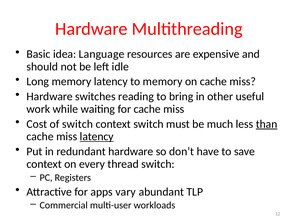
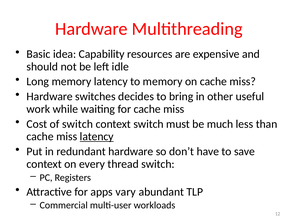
Language: Language -> Capability
reading: reading -> decides
than underline: present -> none
